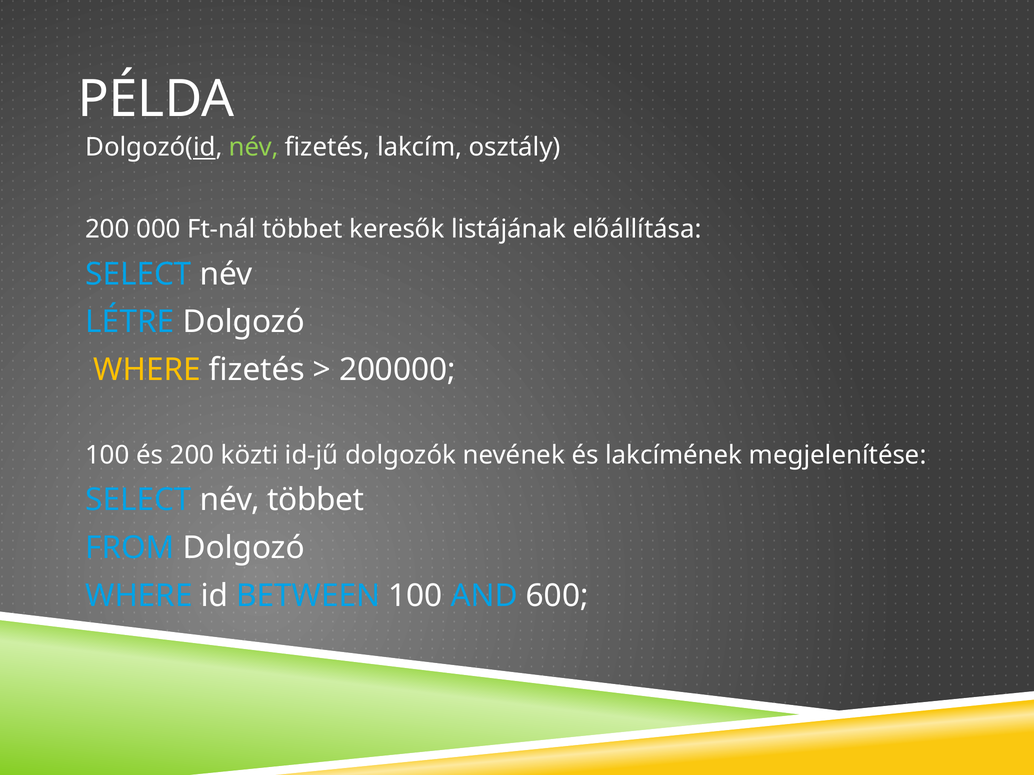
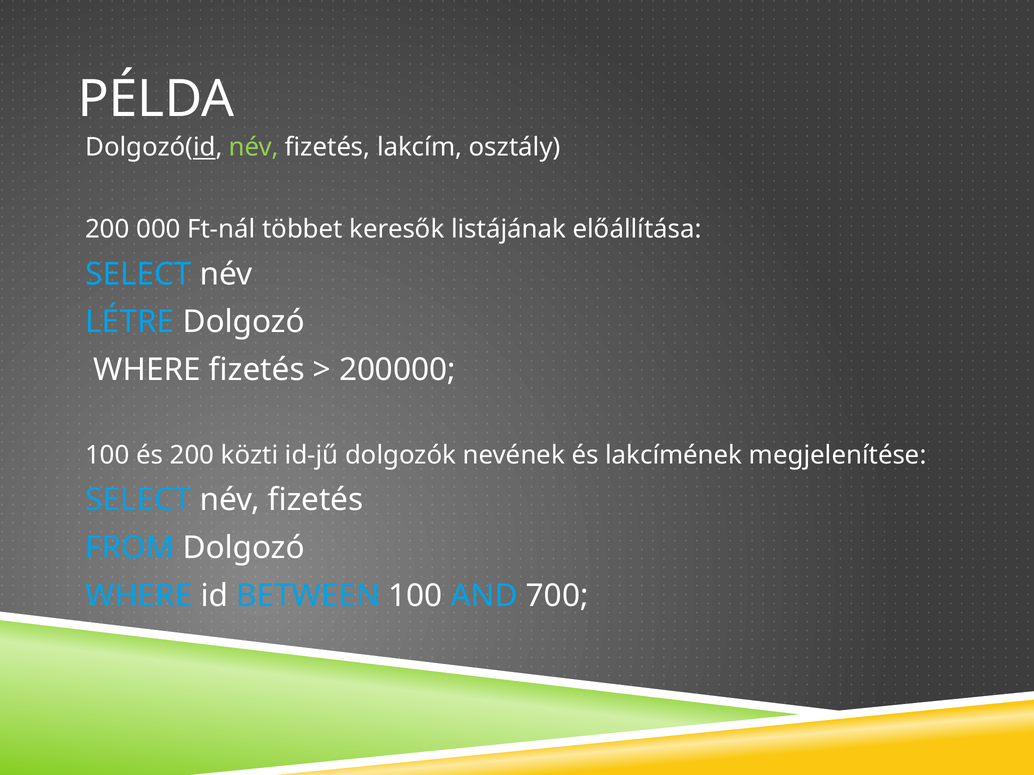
WHERE at (147, 370) colour: yellow -> white
SELECT név többet: többet -> fizetés
600: 600 -> 700
